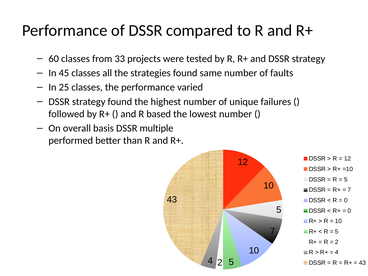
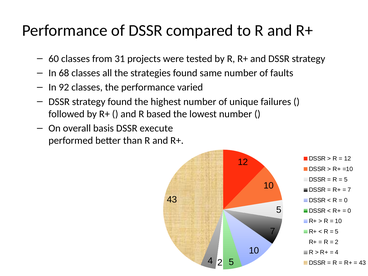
33: 33 -> 31
45: 45 -> 68
25: 25 -> 92
multiple: multiple -> execute
